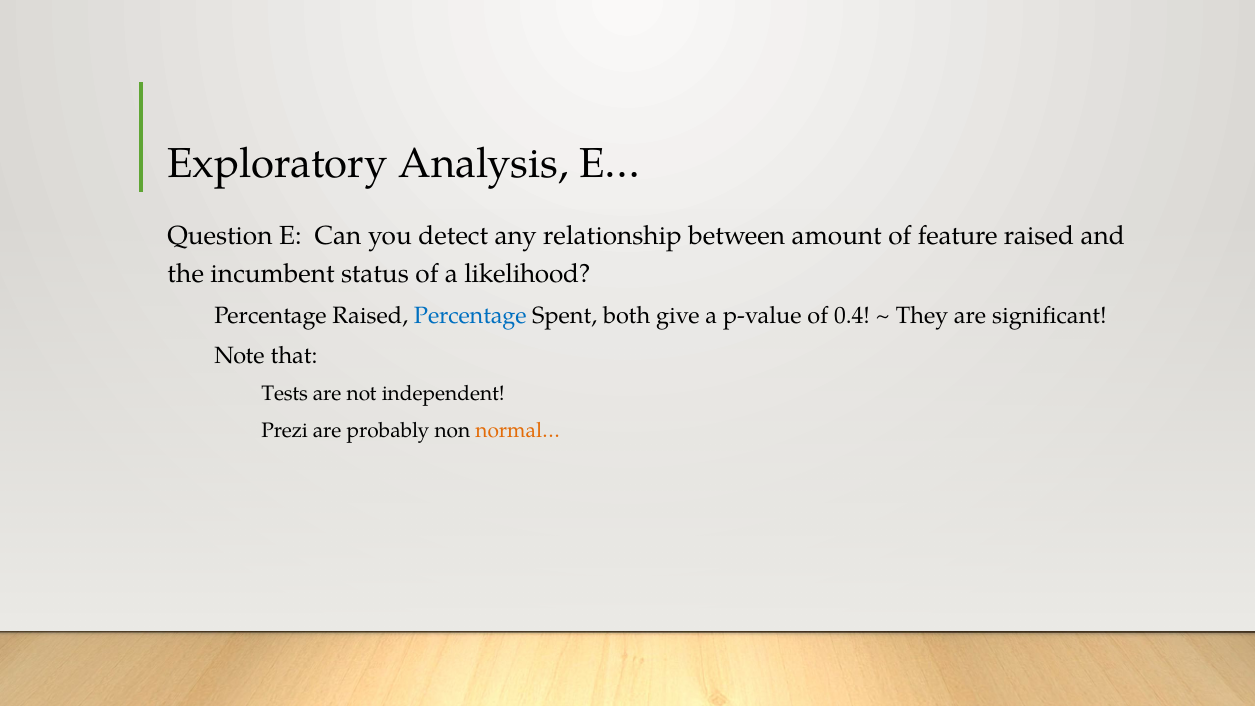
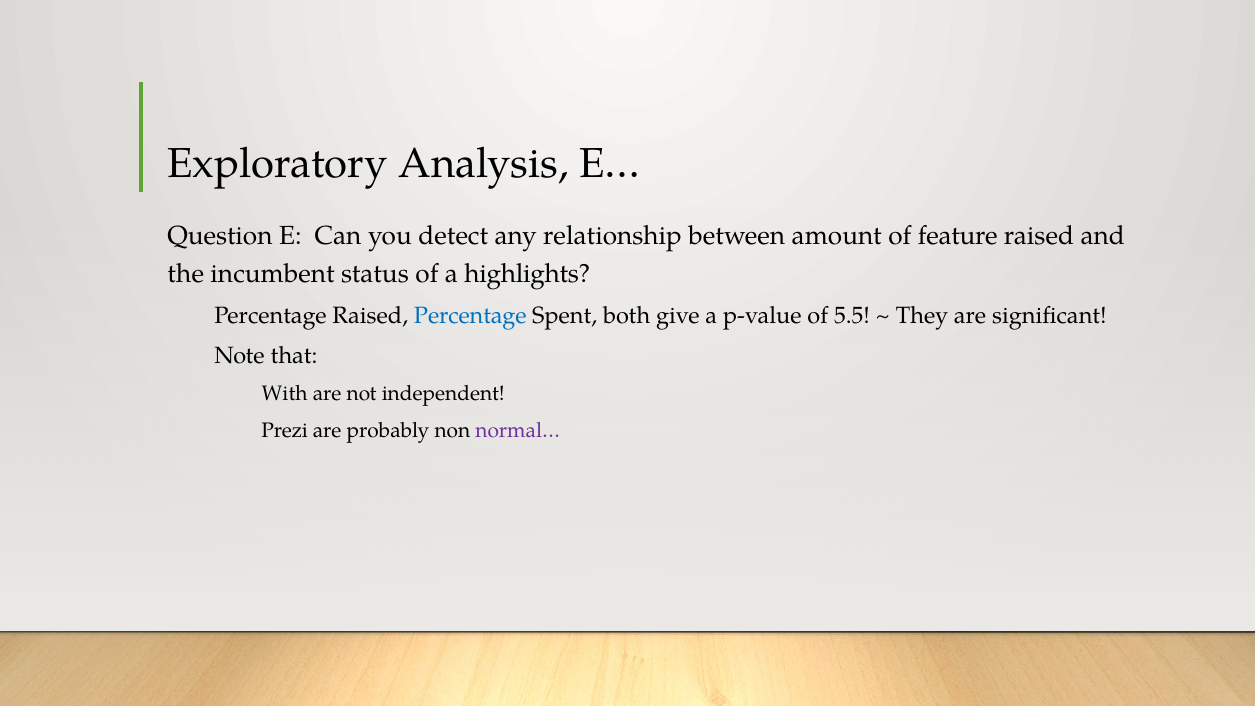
likelihood: likelihood -> highlights
0.4: 0.4 -> 5.5
Tests: Tests -> With
normal… colour: orange -> purple
